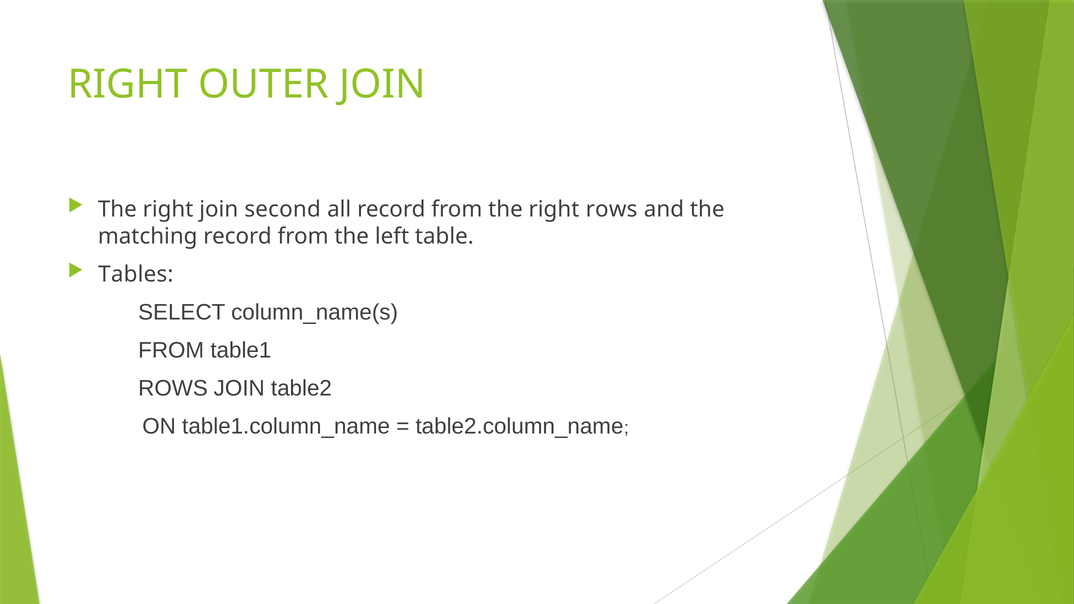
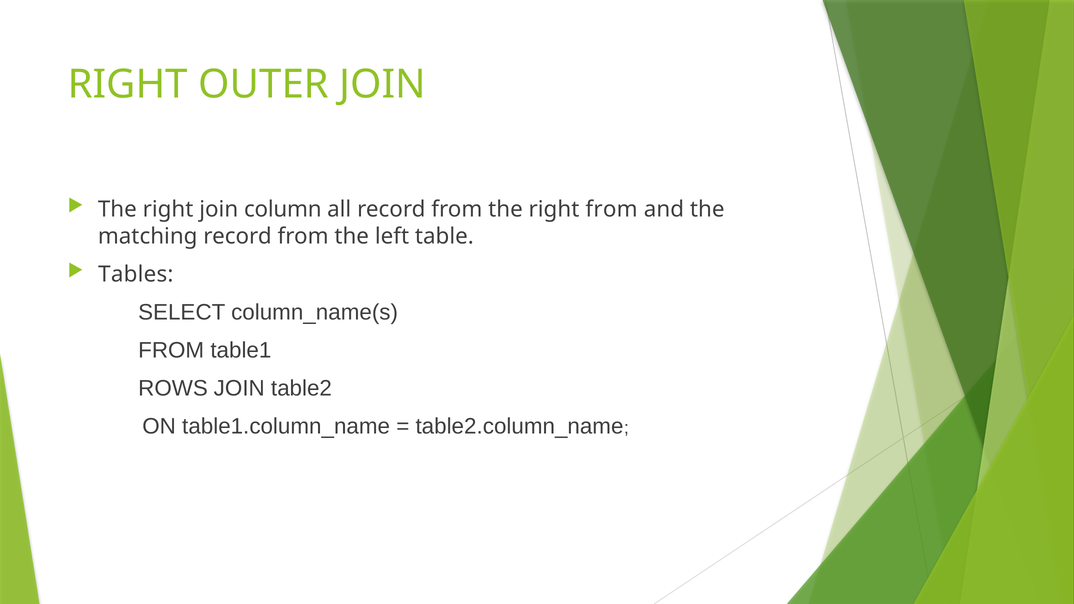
second: second -> column
right rows: rows -> from
